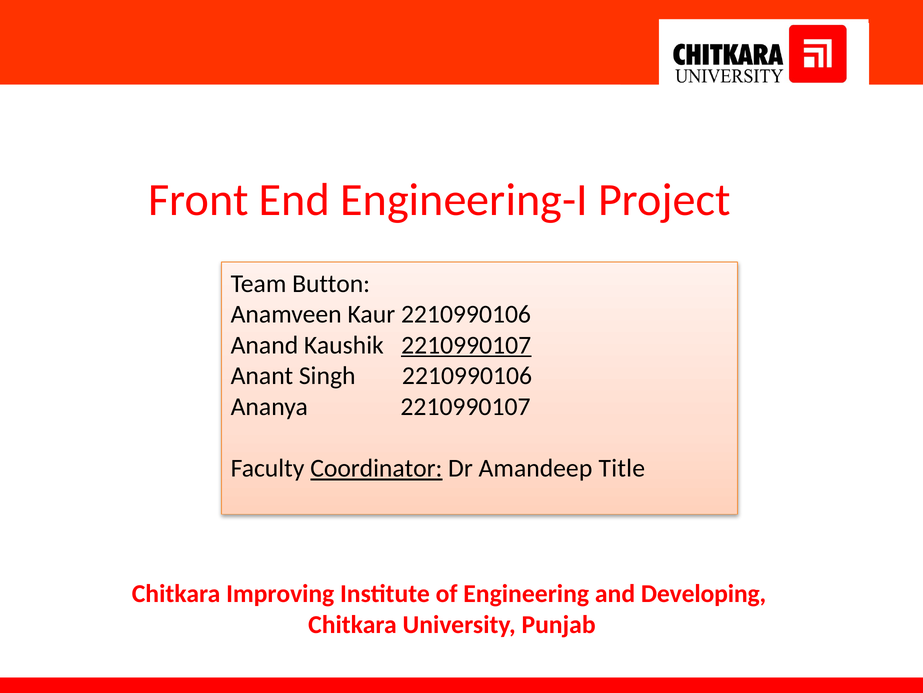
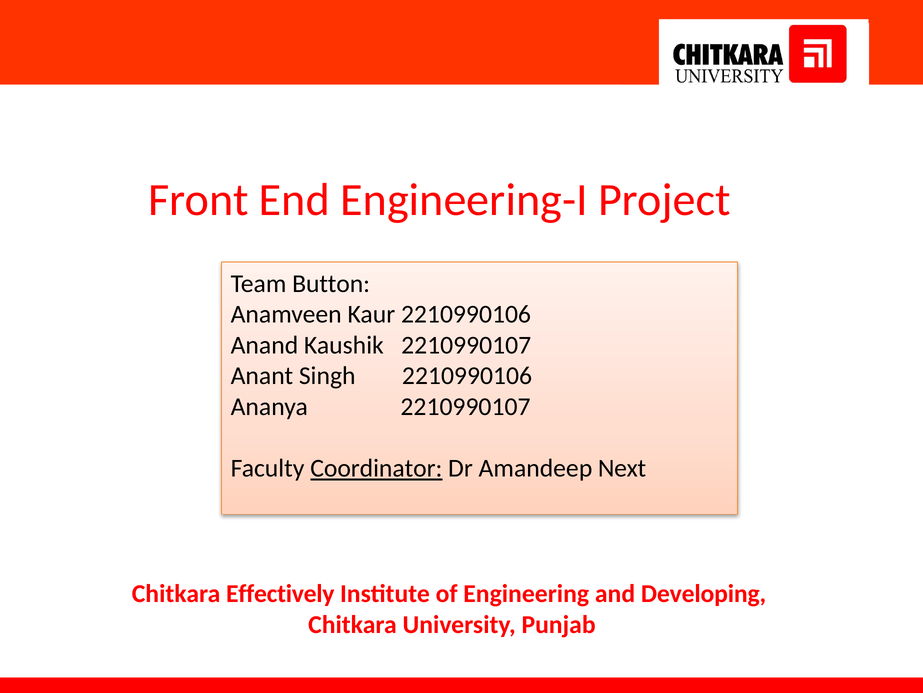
2210990107 at (466, 345) underline: present -> none
Title: Title -> Next
Improving: Improving -> Effectively
